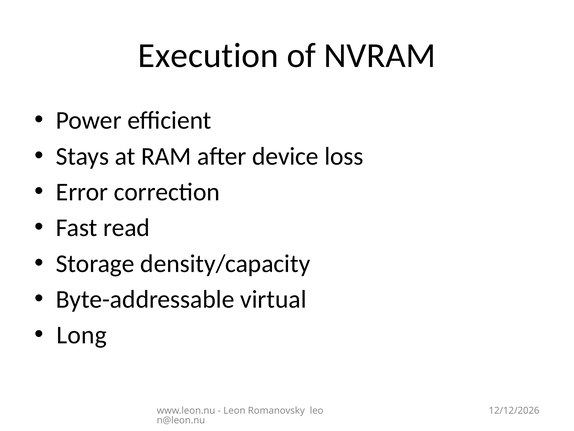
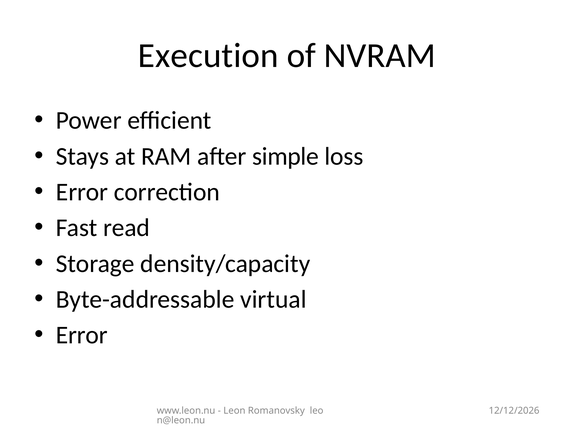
device: device -> simple
Long at (82, 335): Long -> Error
